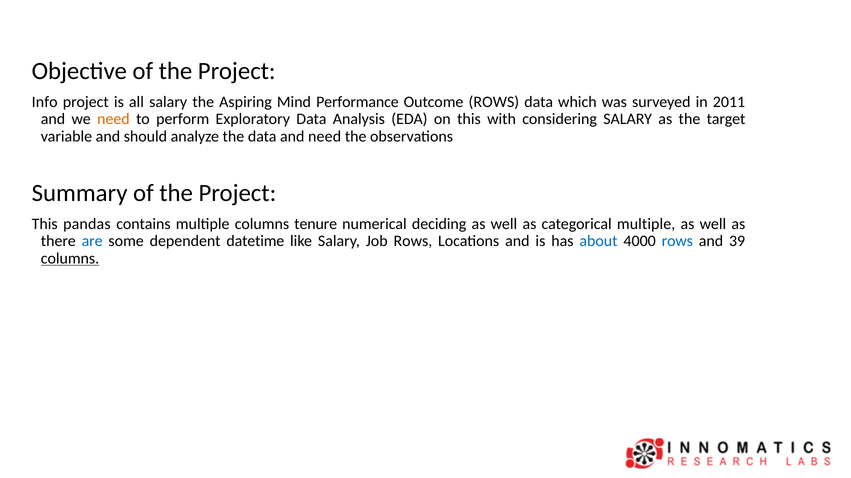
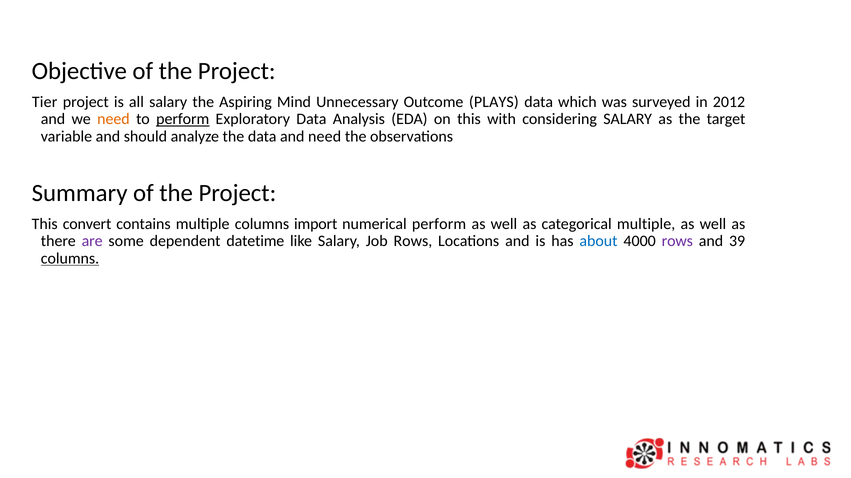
Info: Info -> Tier
Performance: Performance -> Unnecessary
Outcome ROWS: ROWS -> PLAYS
2011: 2011 -> 2012
perform at (183, 119) underline: none -> present
pandas: pandas -> convert
tenure: tenure -> import
numerical deciding: deciding -> perform
are colour: blue -> purple
rows at (677, 242) colour: blue -> purple
